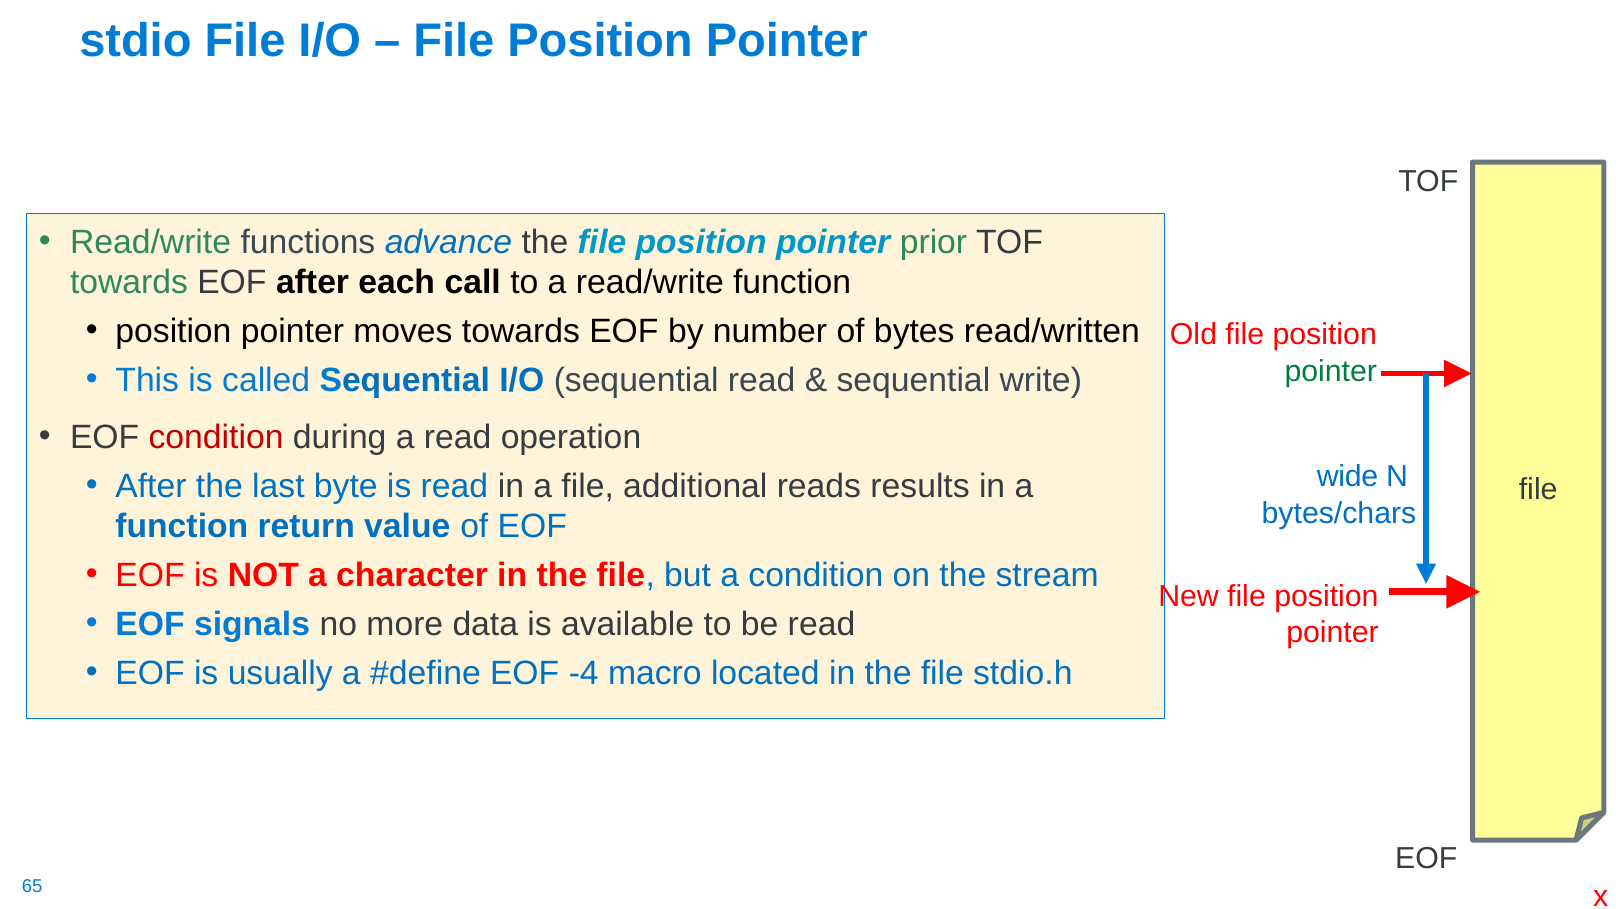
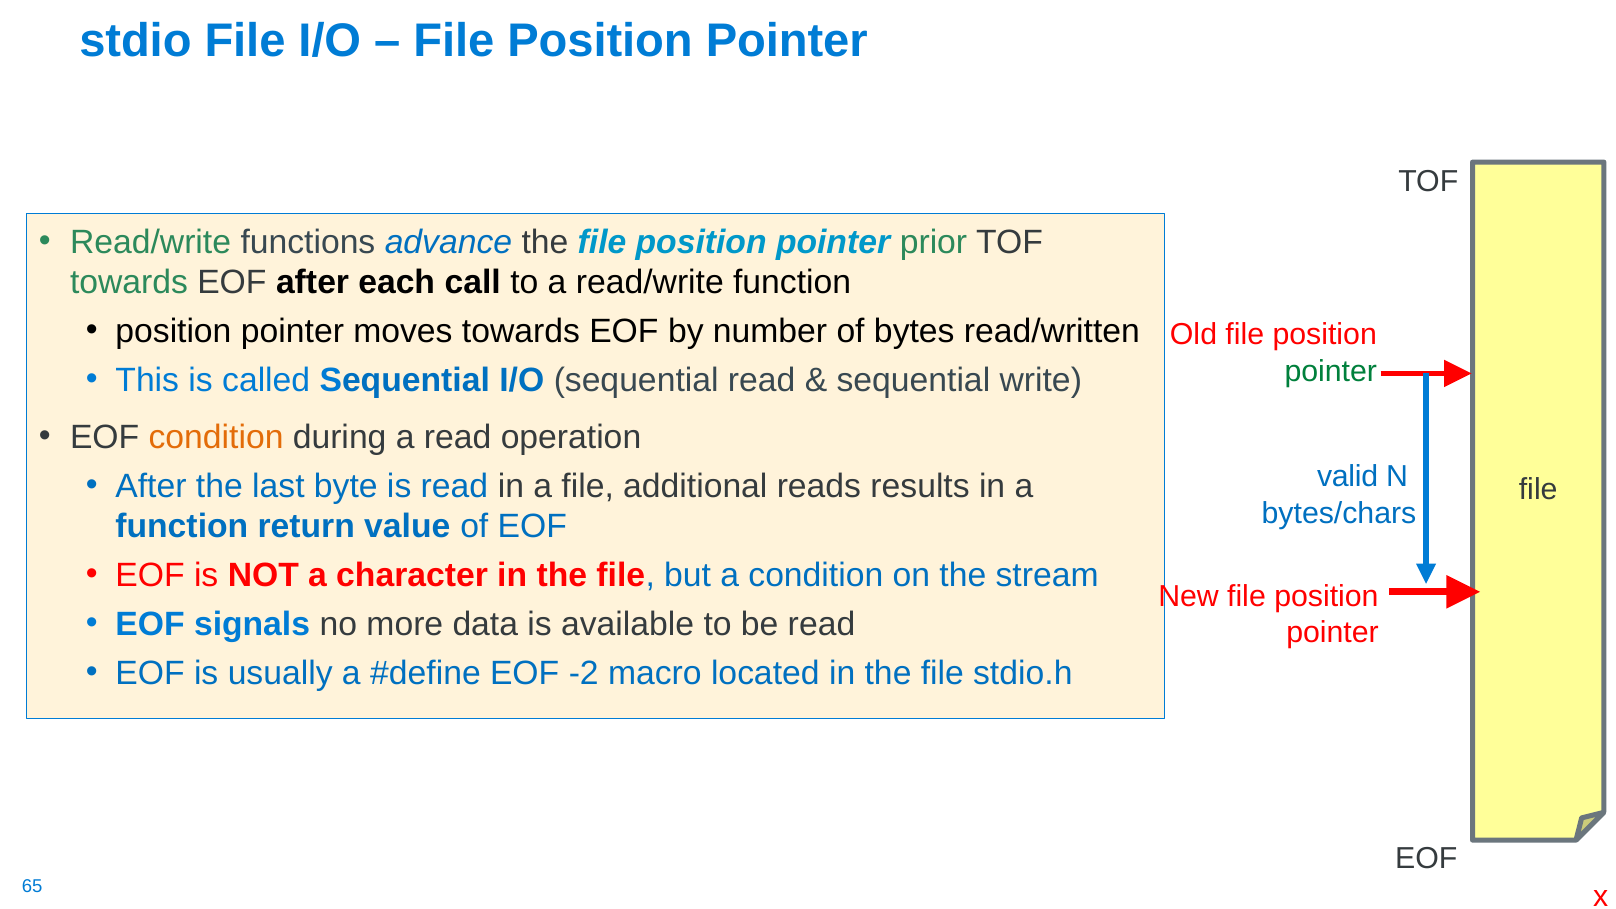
condition at (216, 437) colour: red -> orange
wide: wide -> valid
-4: -4 -> -2
